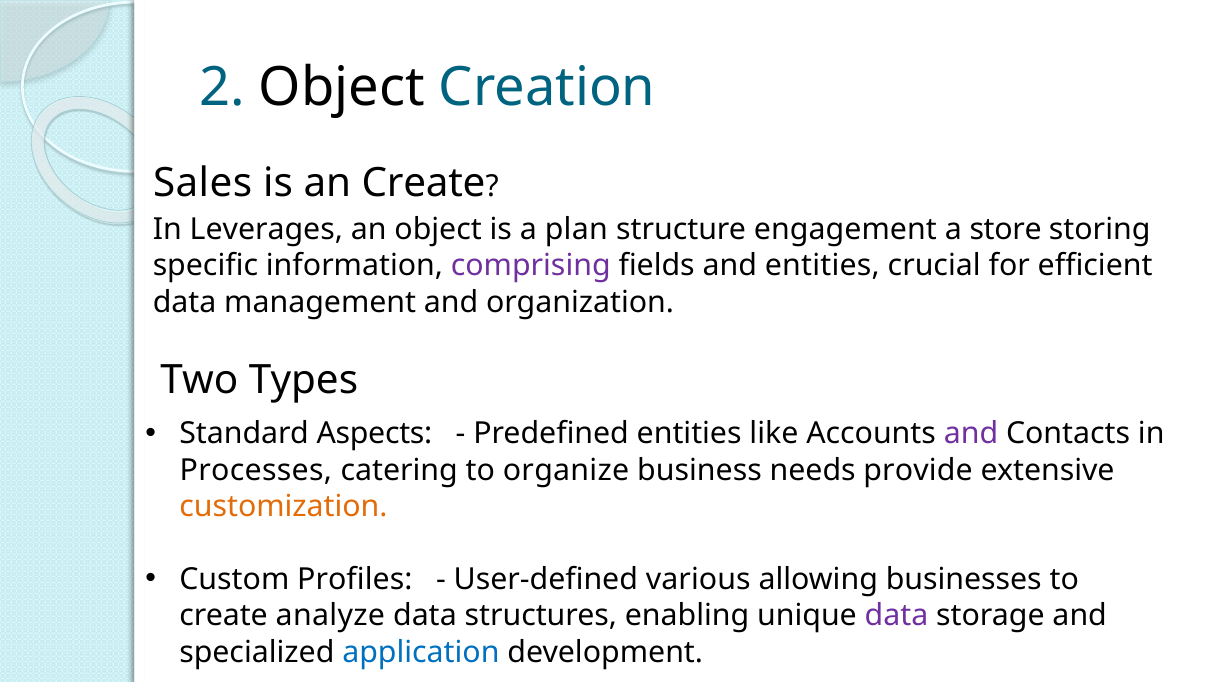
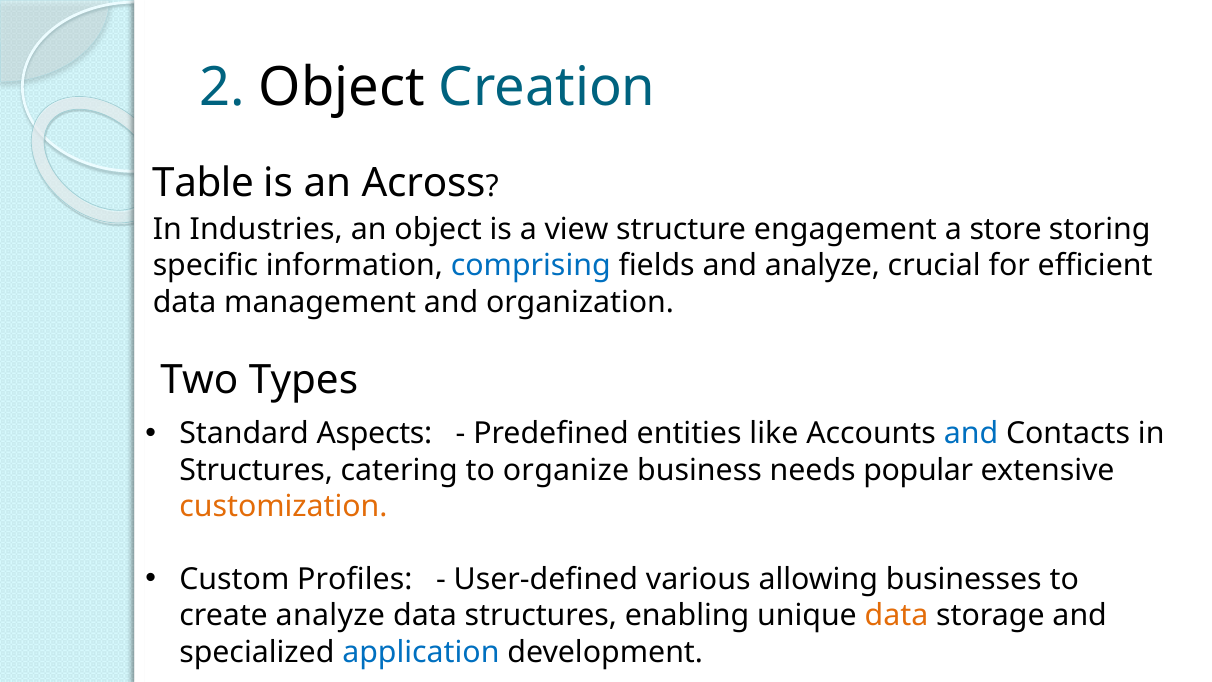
Sales: Sales -> Table
an Create: Create -> Across
Leverages: Leverages -> Industries
plan: plan -> view
comprising colour: purple -> blue
and entities: entities -> analyze
and at (971, 434) colour: purple -> blue
Processes at (256, 470): Processes -> Structures
provide: provide -> popular
data at (897, 616) colour: purple -> orange
